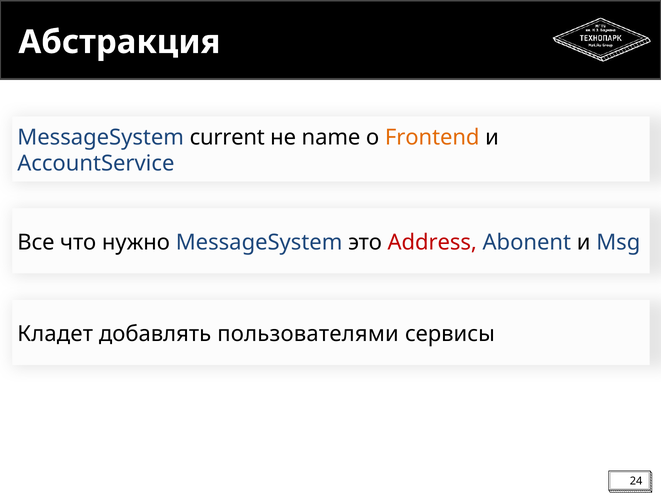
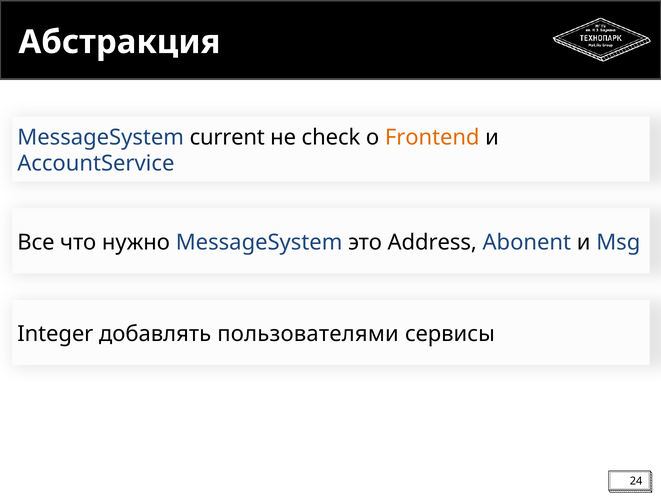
name: name -> check
Address colour: red -> black
Кладет: Кладет -> Integer
